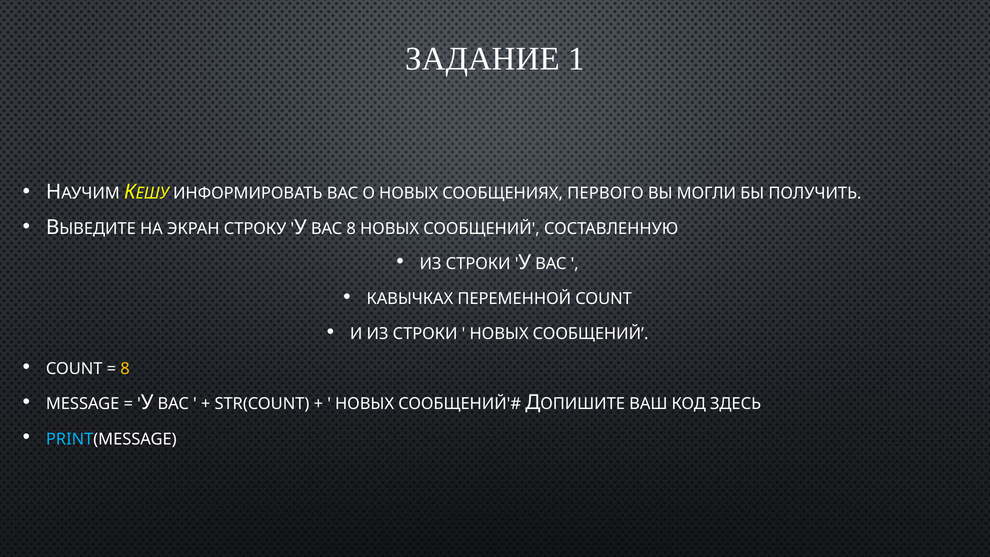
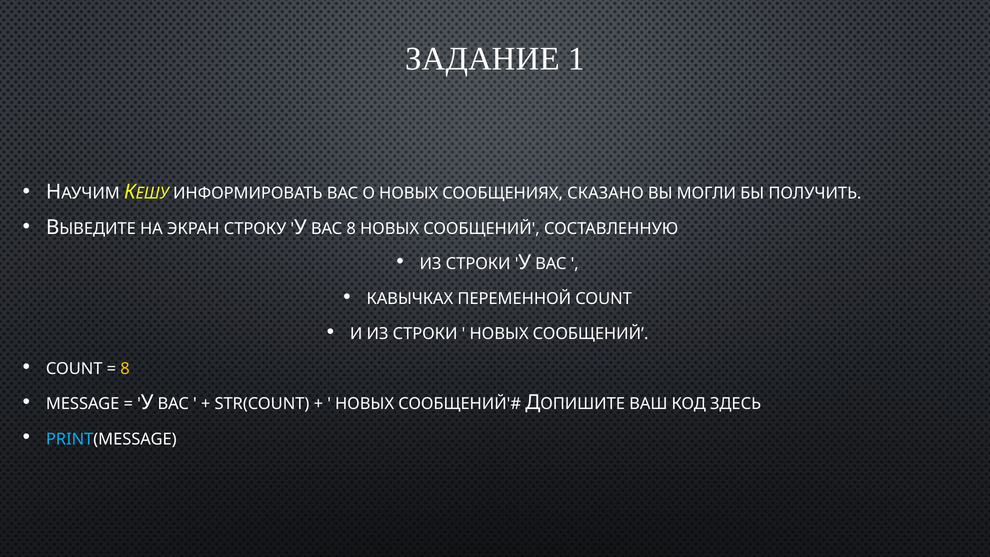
ПЕРВОГО: ПЕРВОГО -> СКАЗАНО
